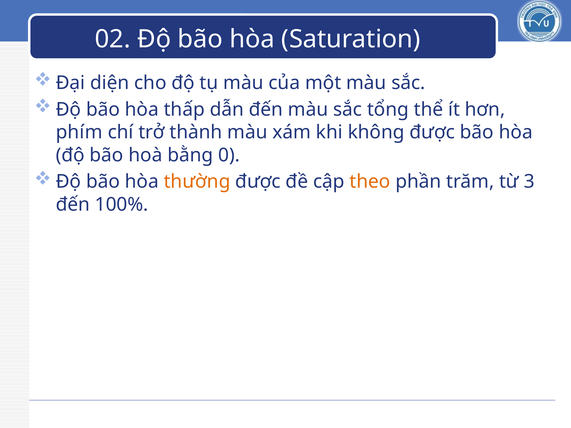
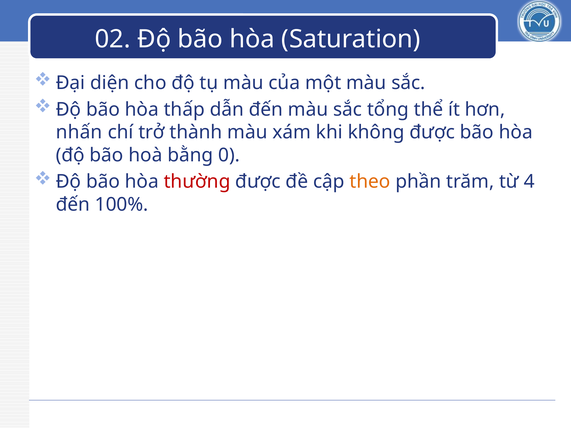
phím: phím -> nhấn
thường colour: orange -> red
3: 3 -> 4
